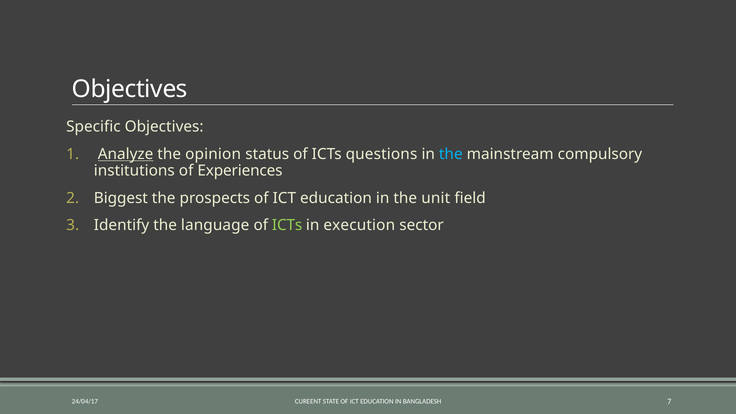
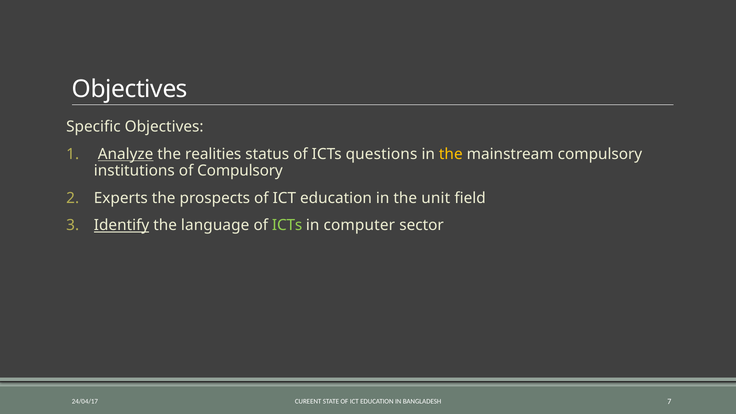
opinion: opinion -> realities
the at (451, 154) colour: light blue -> yellow
of Experiences: Experiences -> Compulsory
Biggest: Biggest -> Experts
Identify underline: none -> present
execution: execution -> computer
